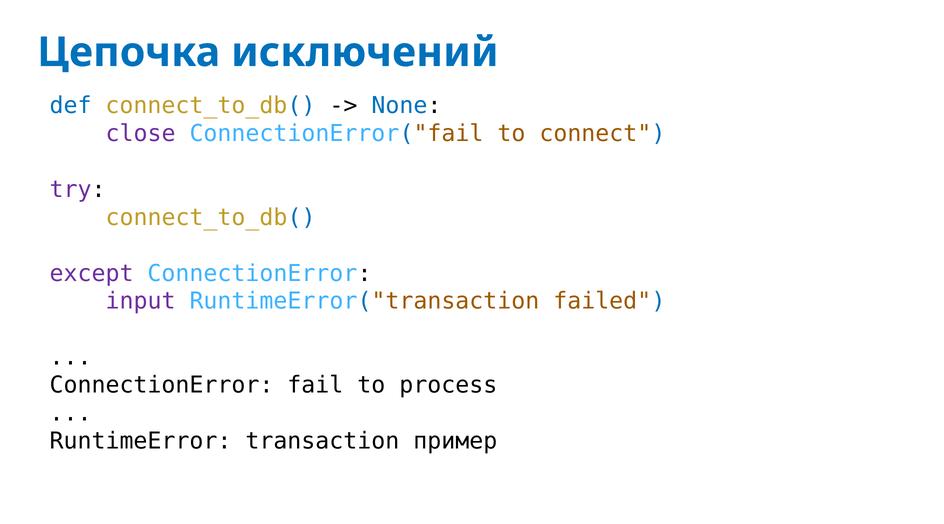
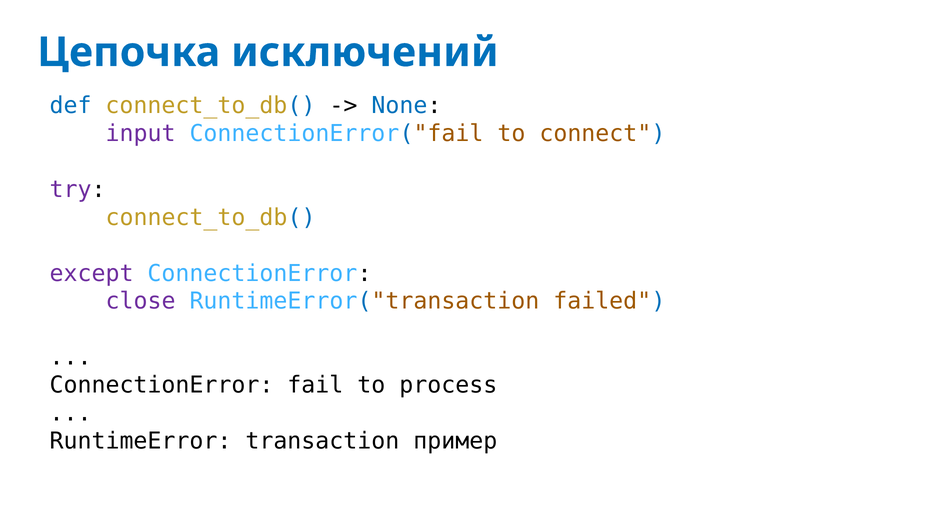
close: close -> input
input: input -> close
